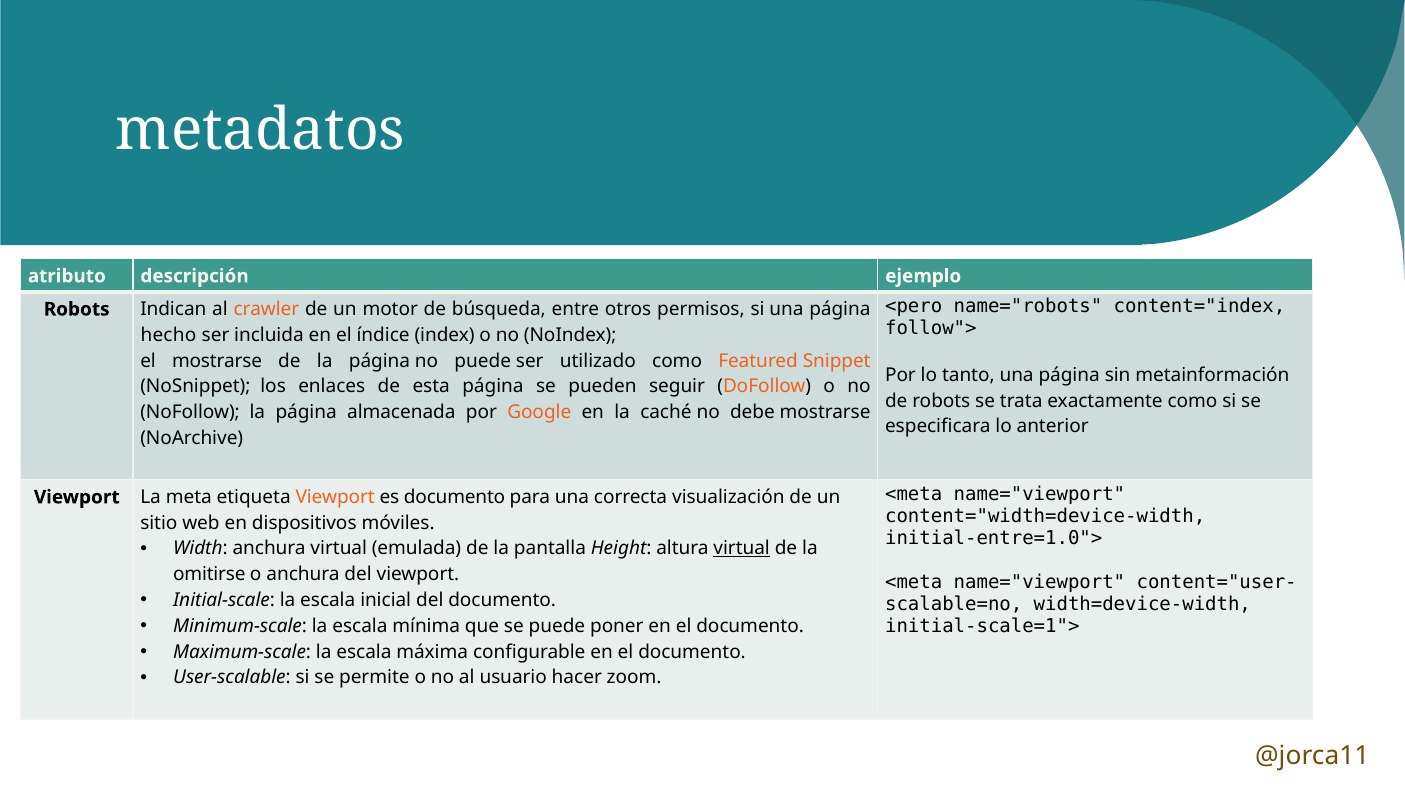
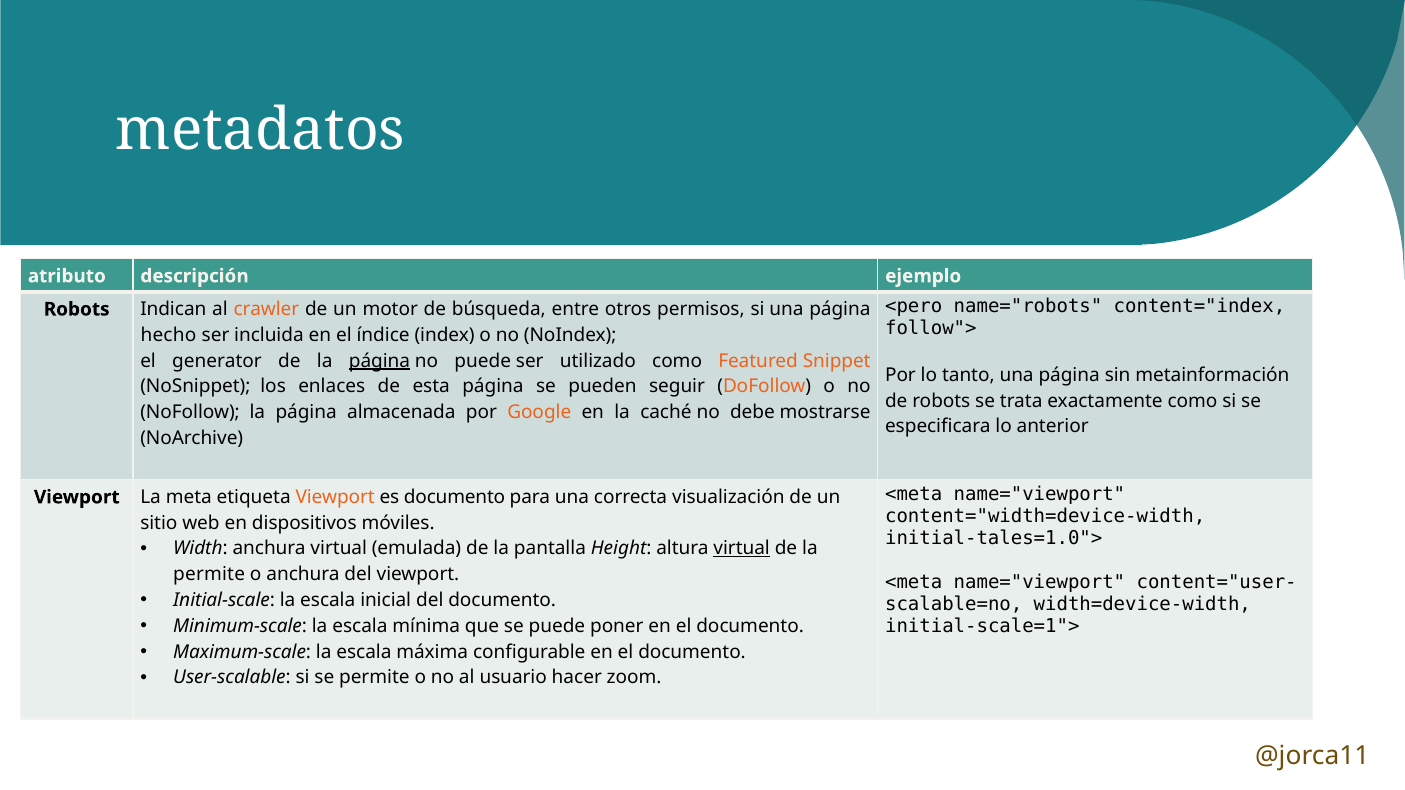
el mostrarse: mostrarse -> generator
página at (380, 361) underline: none -> present
initial-entre=1.0">: initial-entre=1.0"> -> initial-tales=1.0">
omitirse at (209, 575): omitirse -> permite
